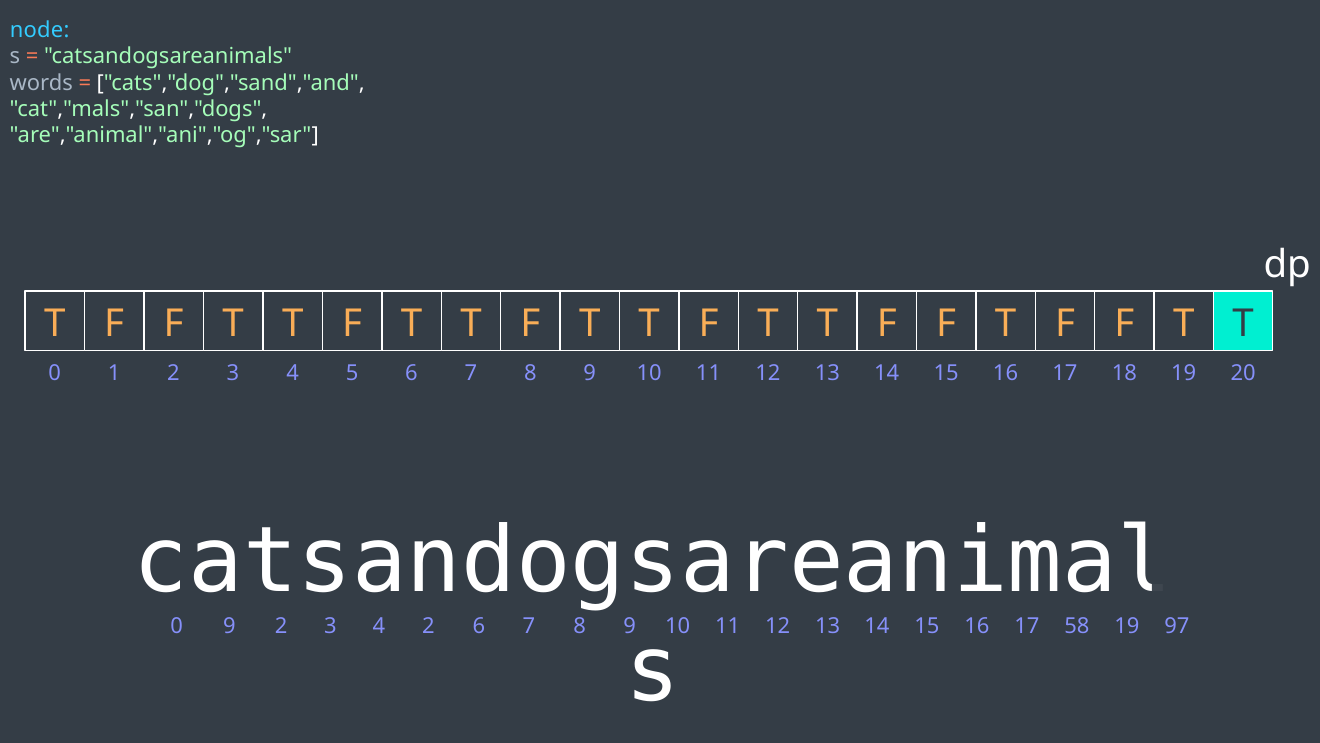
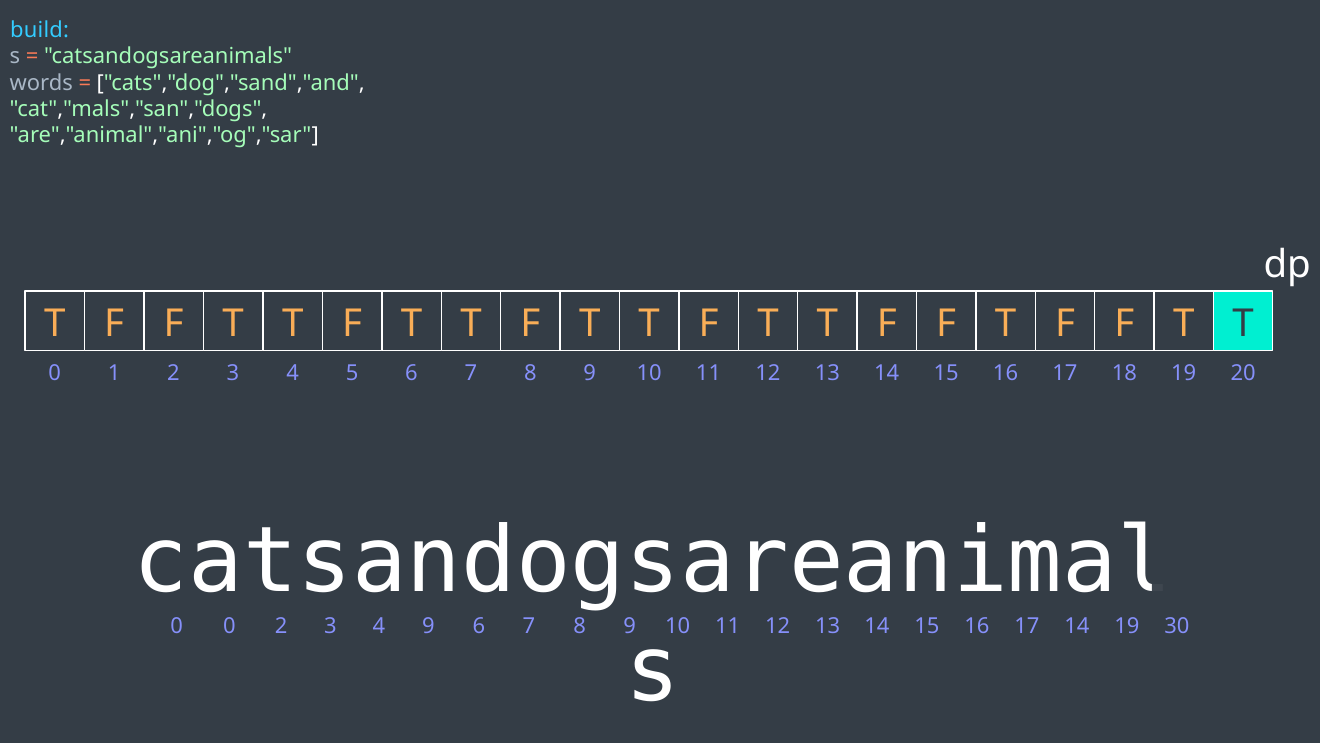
node: node -> build
0 9: 9 -> 0
4 2: 2 -> 9
17 58: 58 -> 14
97: 97 -> 30
